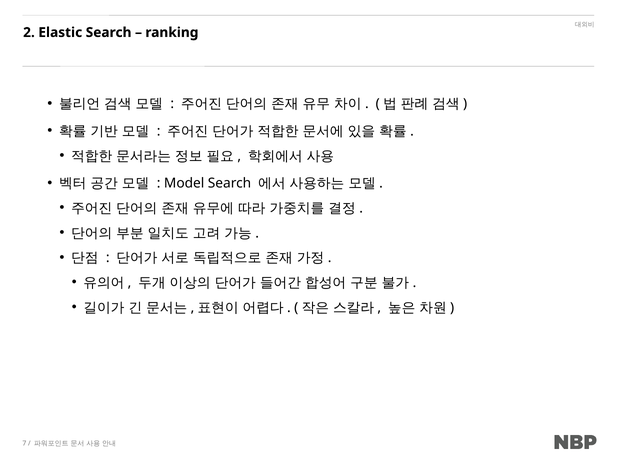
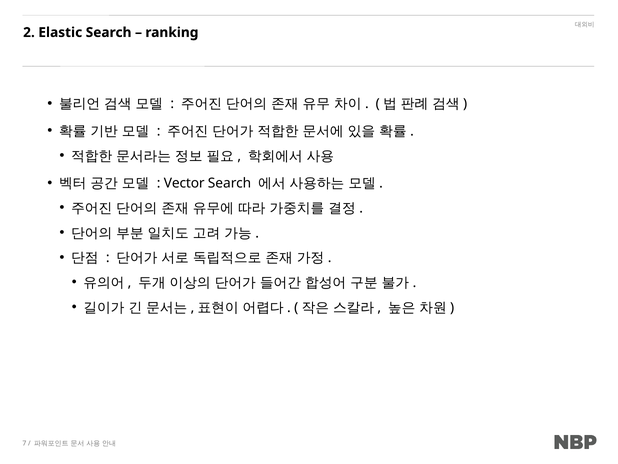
Model: Model -> Vector
